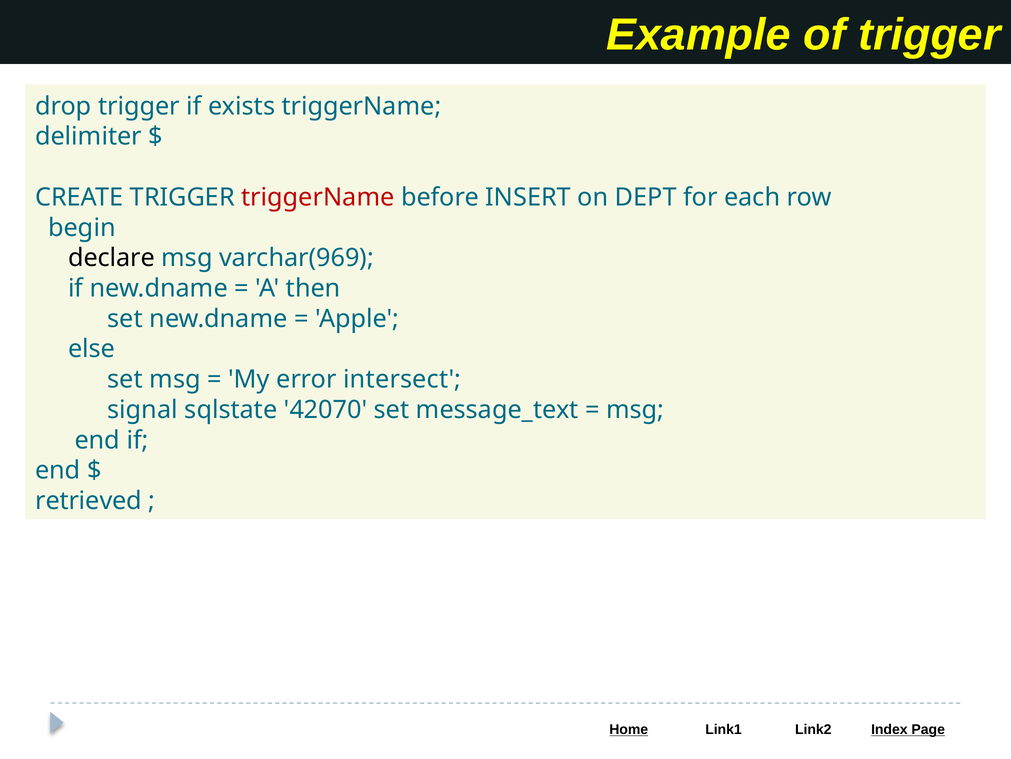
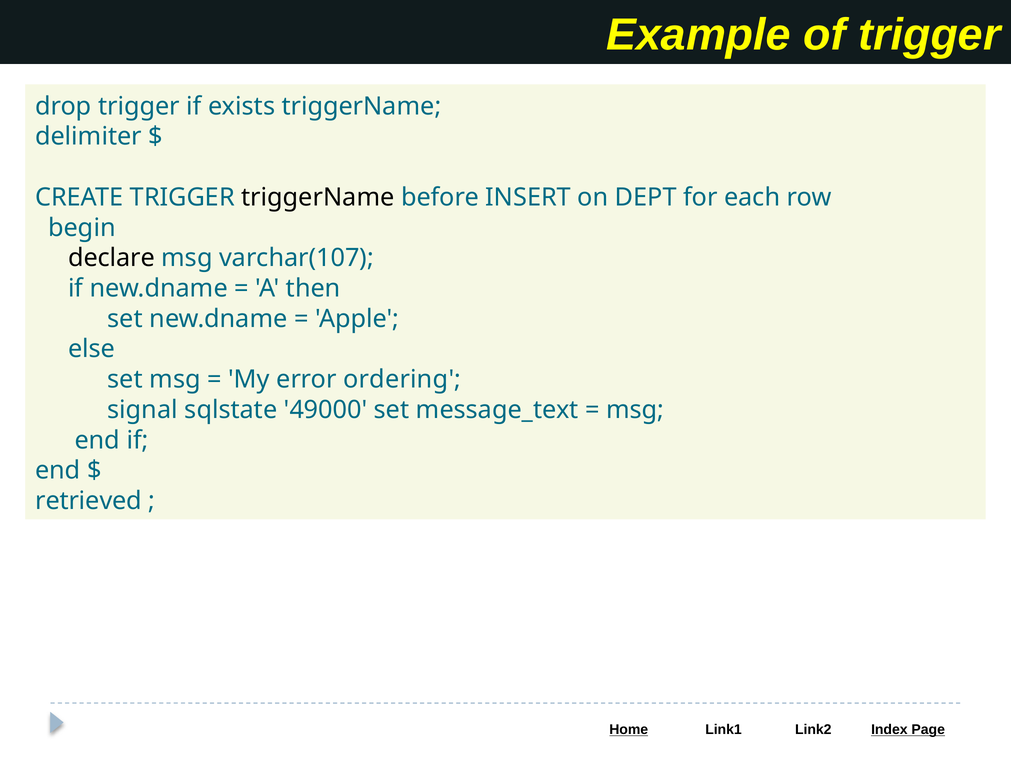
triggerName at (318, 197) colour: red -> black
varchar(969: varchar(969 -> varchar(107
intersect: intersect -> ordering
42070: 42070 -> 49000
